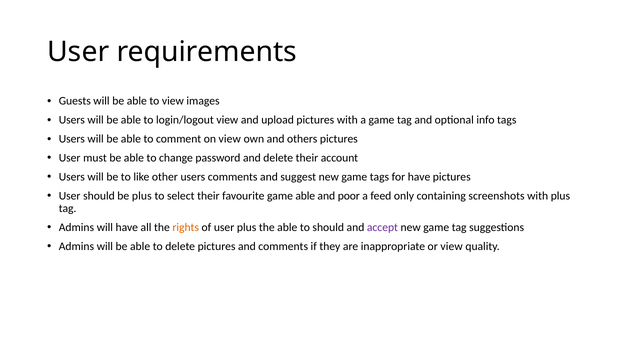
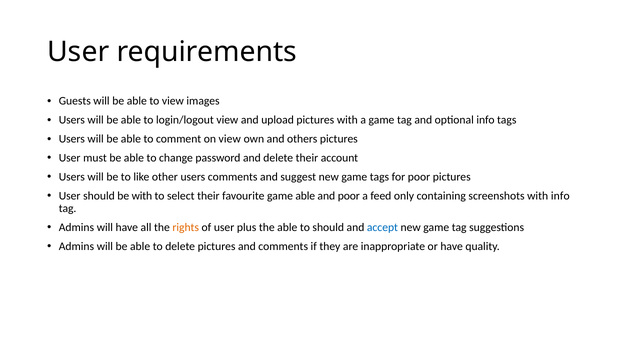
for have: have -> poor
be plus: plus -> with
with plus: plus -> info
accept colour: purple -> blue
or view: view -> have
